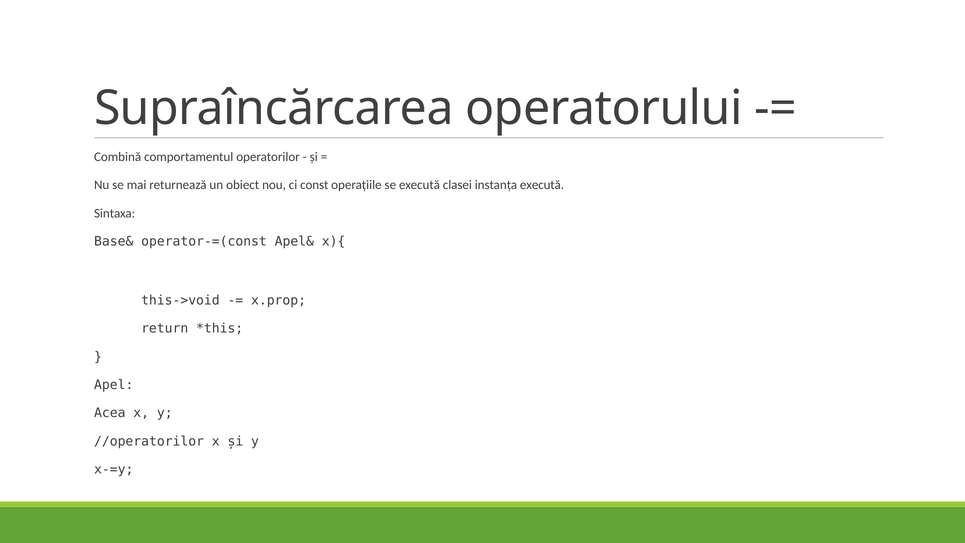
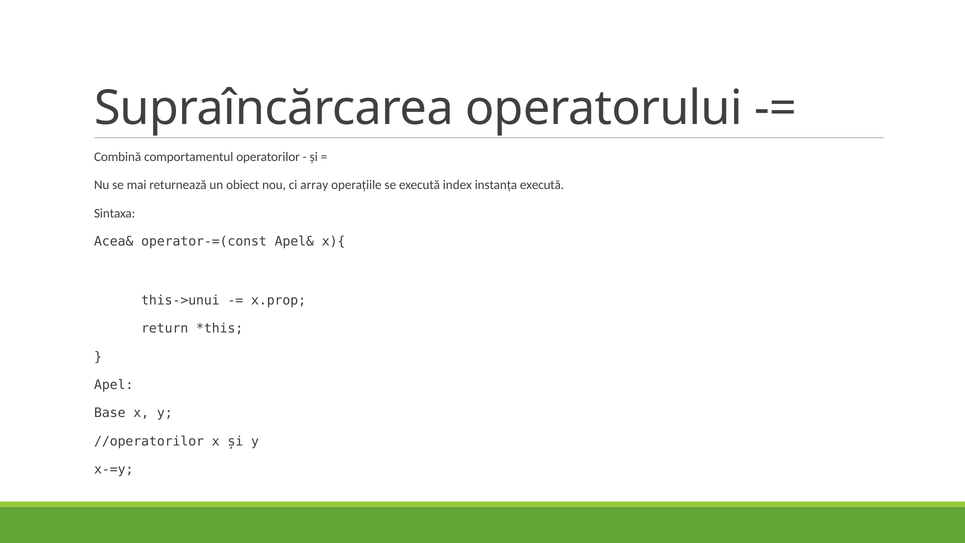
const: const -> array
clasei: clasei -> index
Base&: Base& -> Acea&
this->void: this->void -> this->unui
Acea: Acea -> Base
